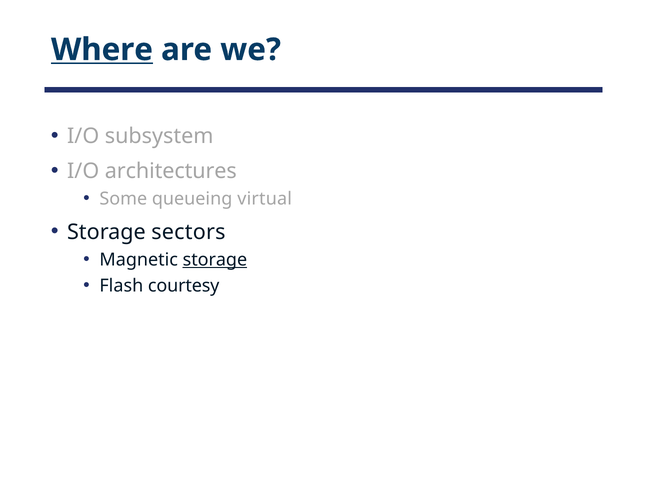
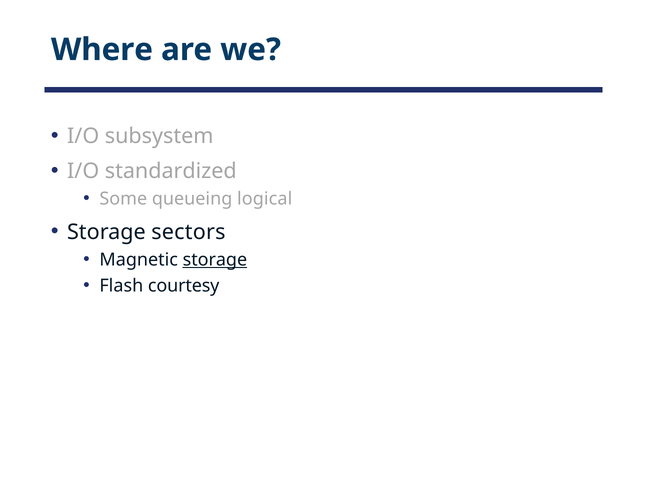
Where underline: present -> none
architectures: architectures -> standardized
virtual: virtual -> logical
